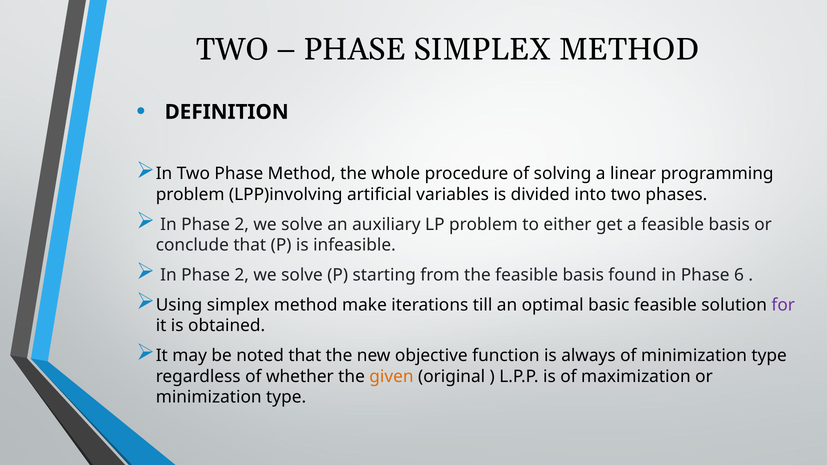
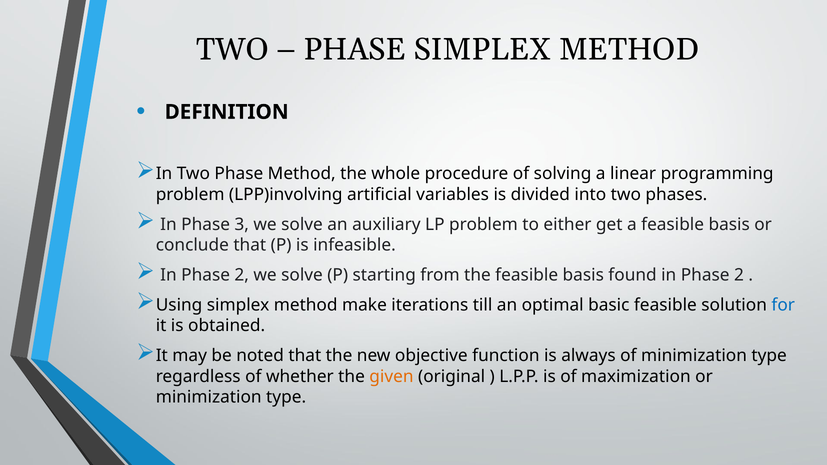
2 at (242, 225): 2 -> 3
found in Phase 6: 6 -> 2
for colour: purple -> blue
